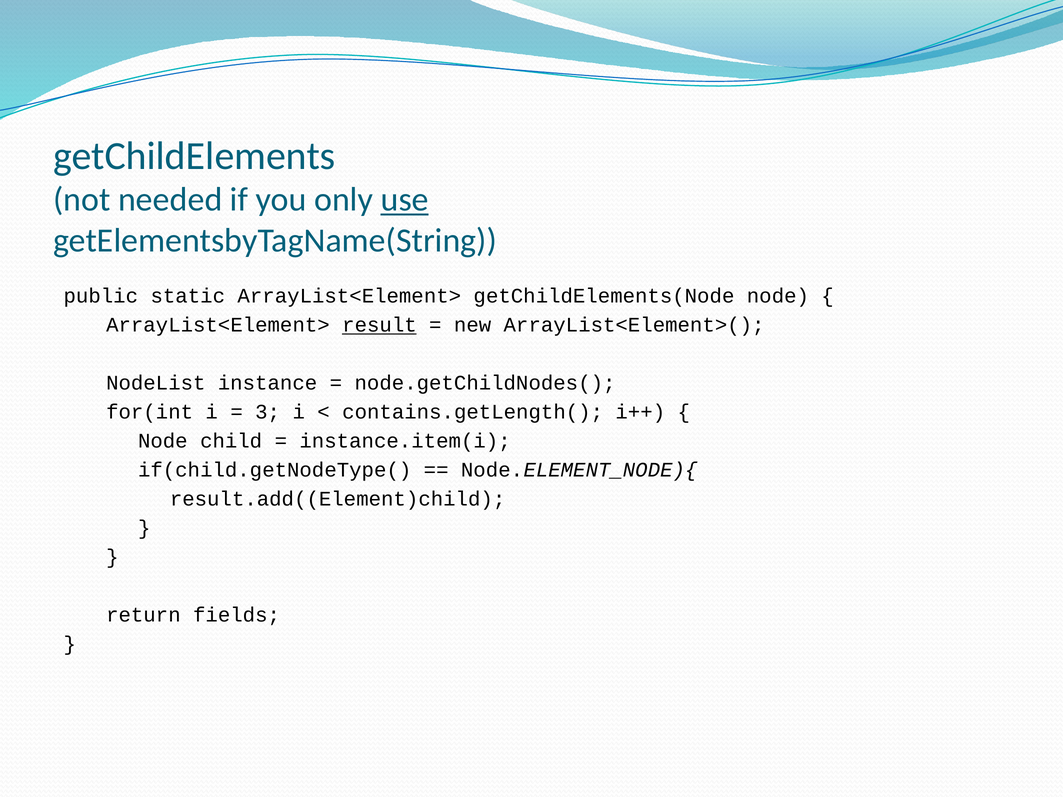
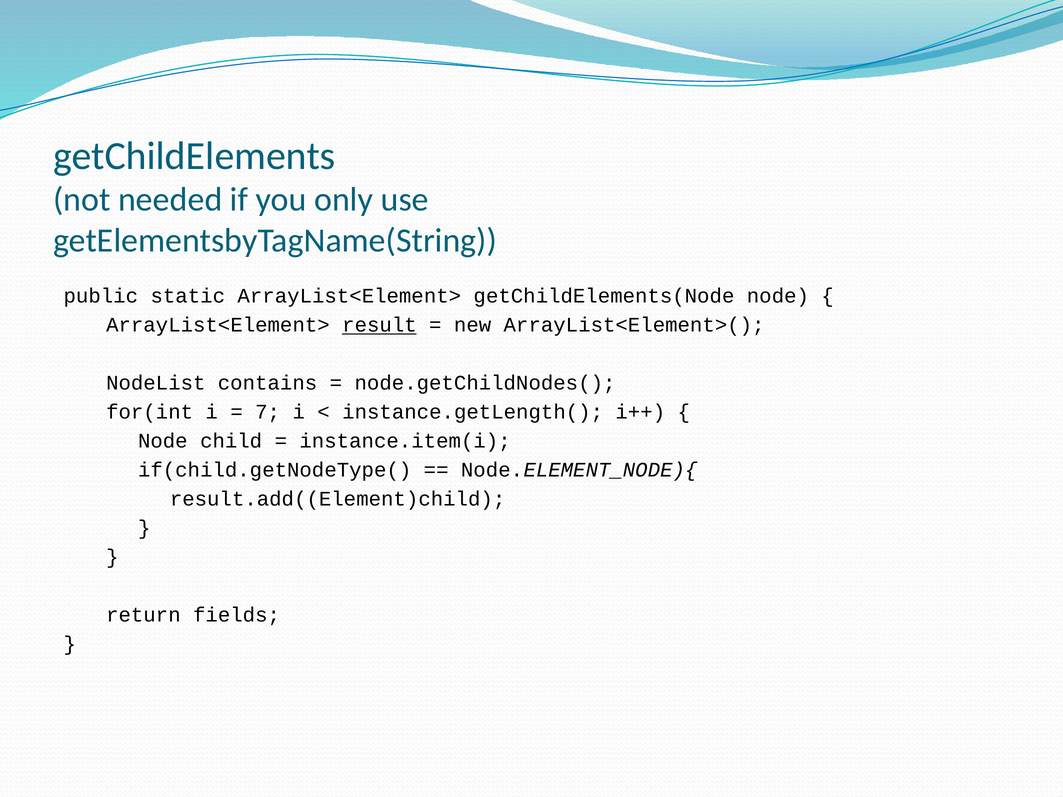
use underline: present -> none
instance: instance -> contains
3: 3 -> 7
contains.getLength(: contains.getLength( -> instance.getLength(
